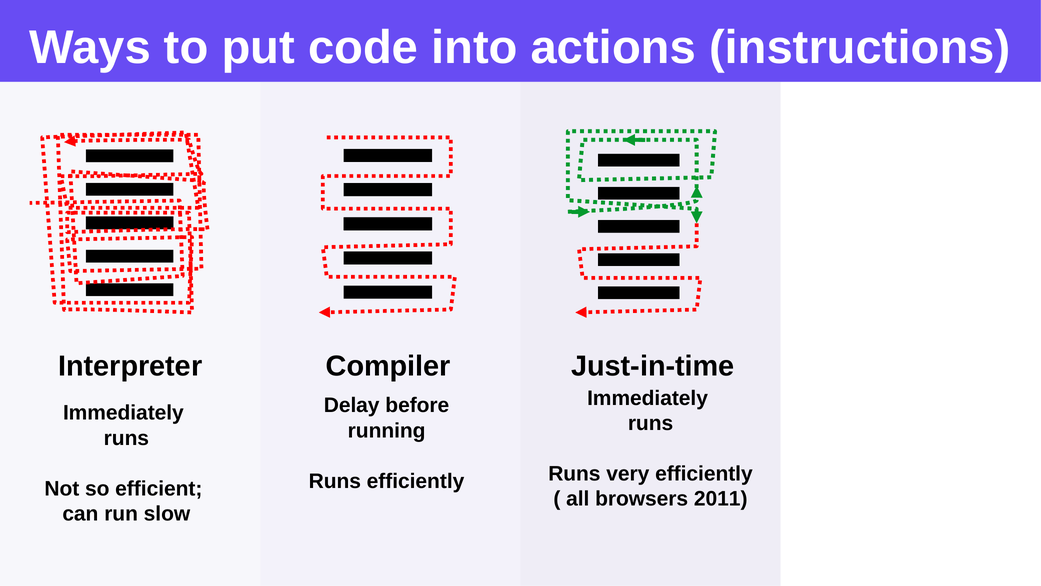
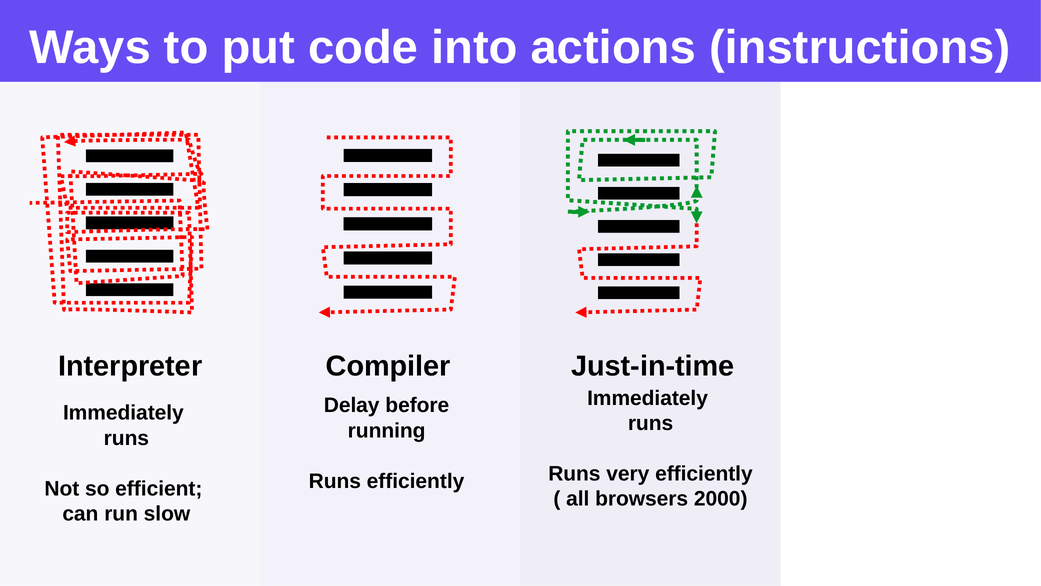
2011: 2011 -> 2000
